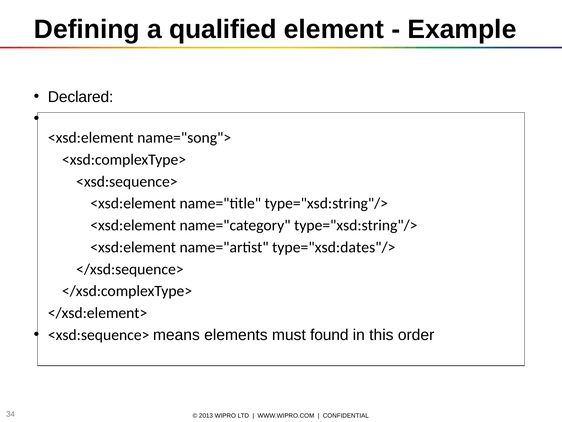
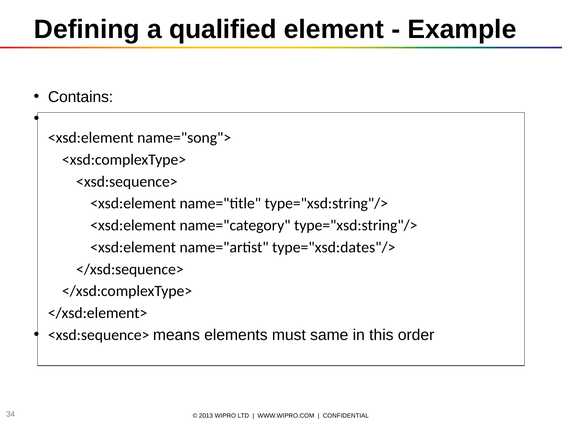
Declared: Declared -> Contains
found: found -> same
